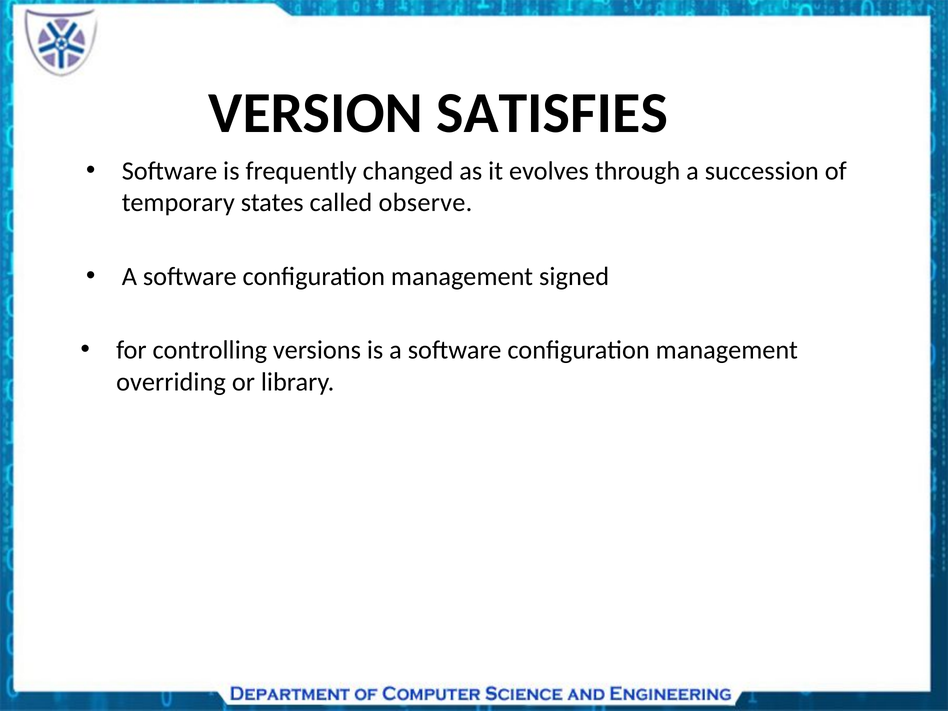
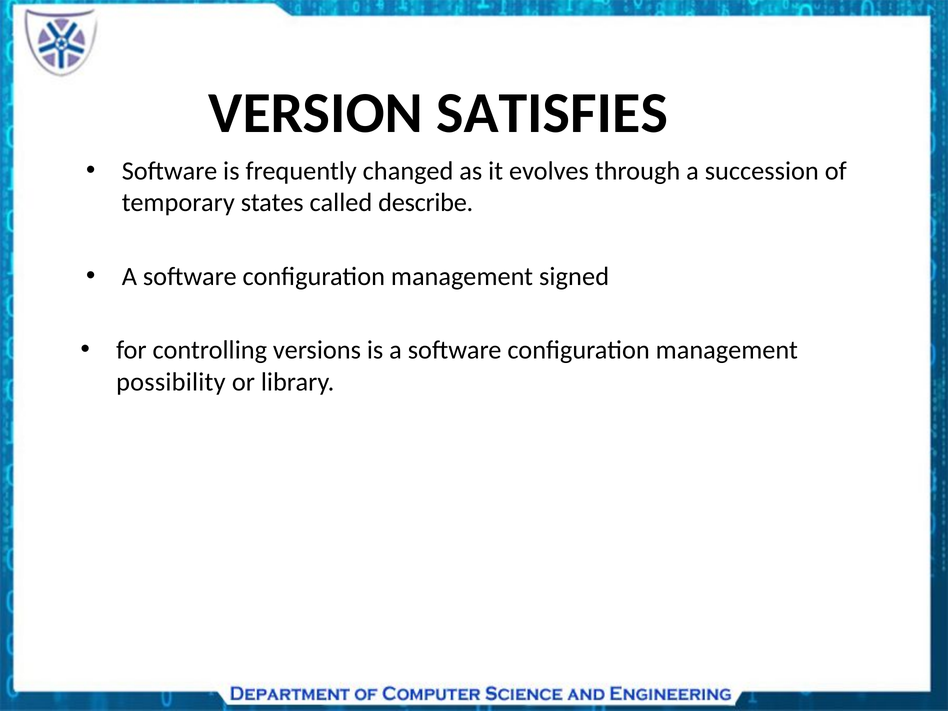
observe: observe -> describe
overriding: overriding -> possibility
